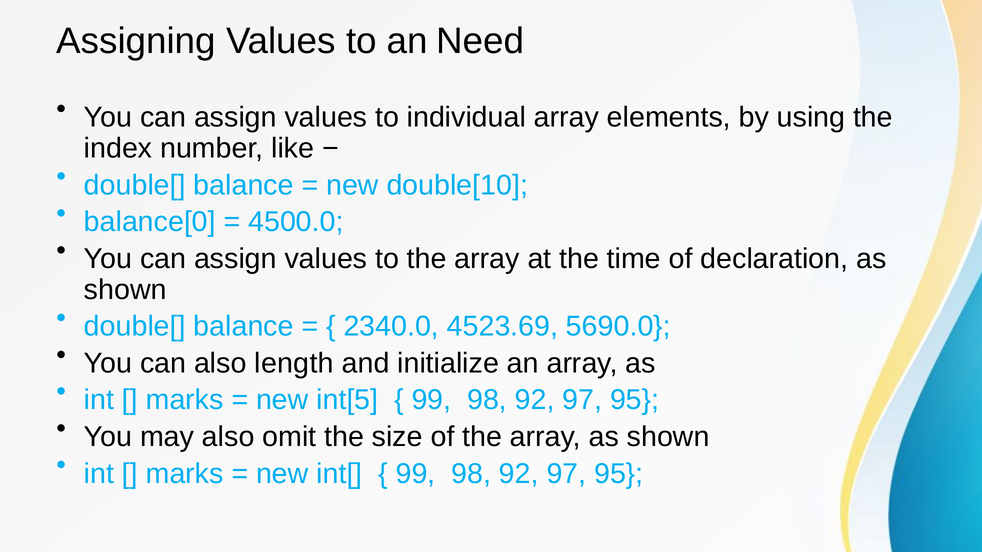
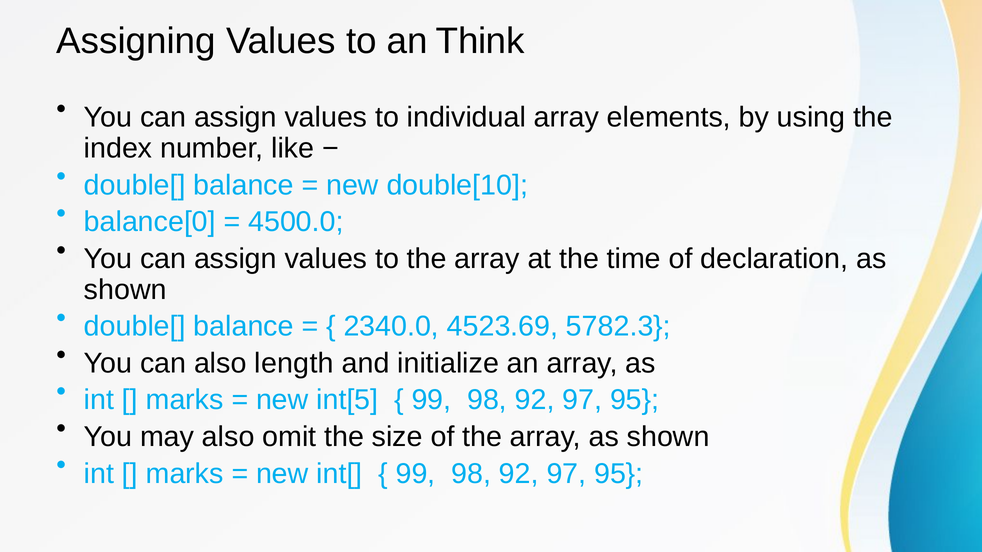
Need: Need -> Think
5690.0: 5690.0 -> 5782.3
